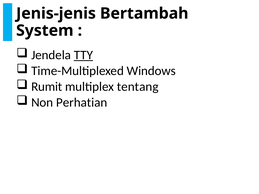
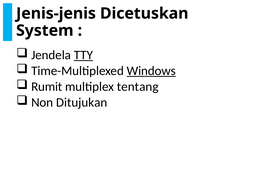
Bertambah: Bertambah -> Dicetuskan
Windows underline: none -> present
Perhatian: Perhatian -> Ditujukan
